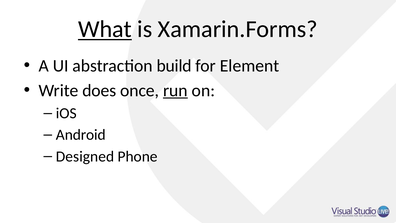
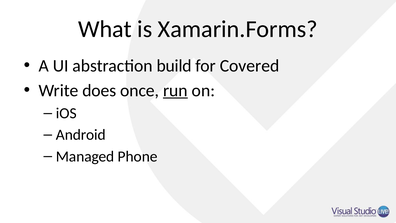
What underline: present -> none
Element: Element -> Covered
Designed: Designed -> Managed
